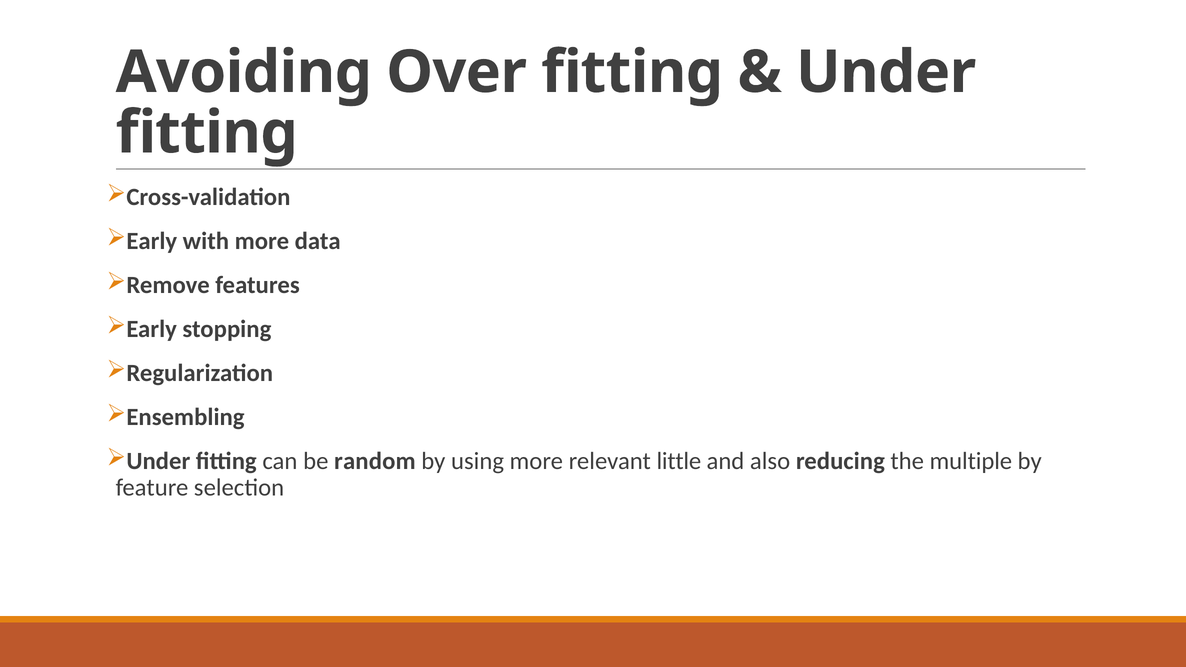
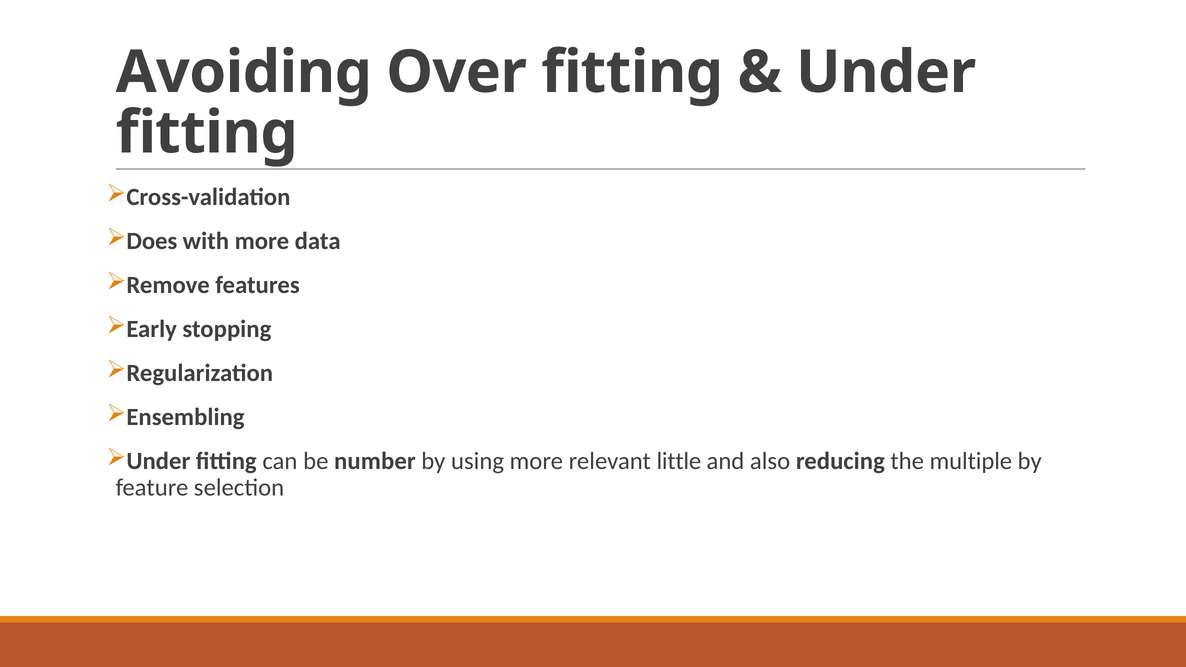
Early at (152, 241): Early -> Does
random: random -> number
